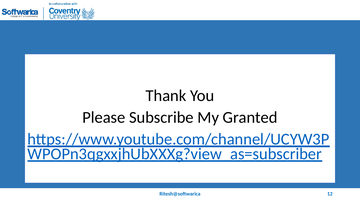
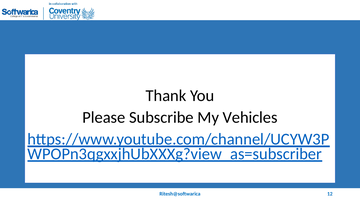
Granted: Granted -> Vehicles
